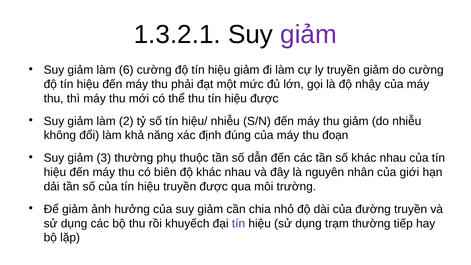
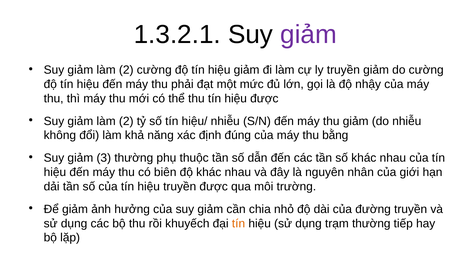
6 at (126, 70): 6 -> 2
đoạn: đoạn -> bằng
tín at (239, 223) colour: purple -> orange
